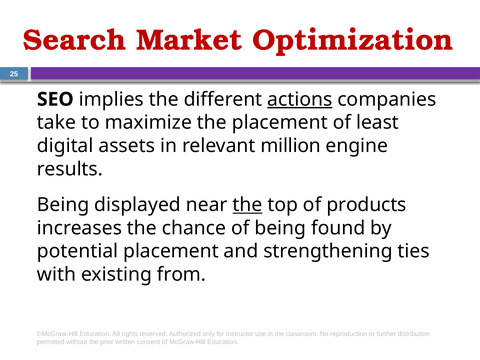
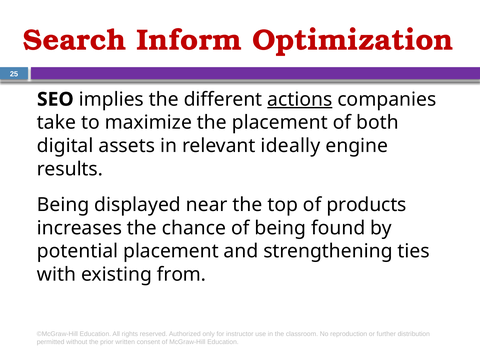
Market: Market -> Inform
least: least -> both
million: million -> ideally
the at (247, 205) underline: present -> none
